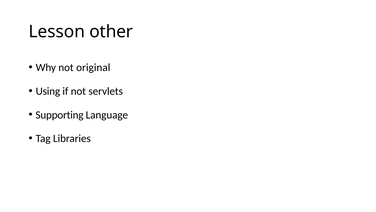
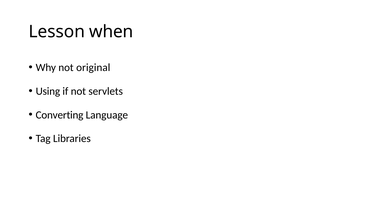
other: other -> when
Supporting: Supporting -> Converting
